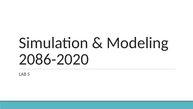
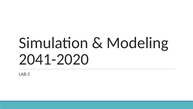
2086-2020: 2086-2020 -> 2041-2020
